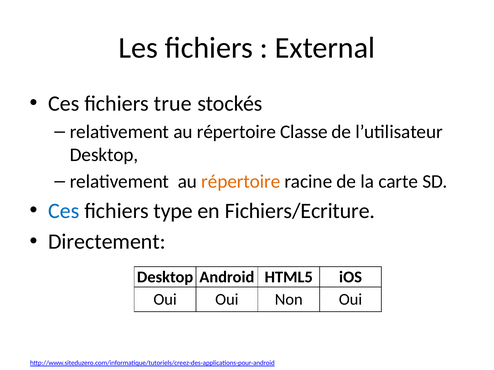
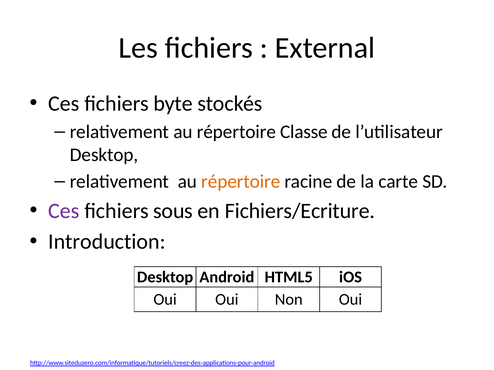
true: true -> byte
Ces at (64, 211) colour: blue -> purple
type: type -> sous
Directement: Directement -> Introduction
